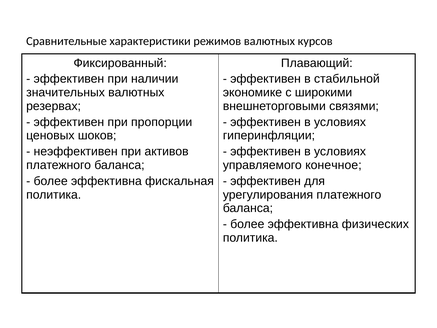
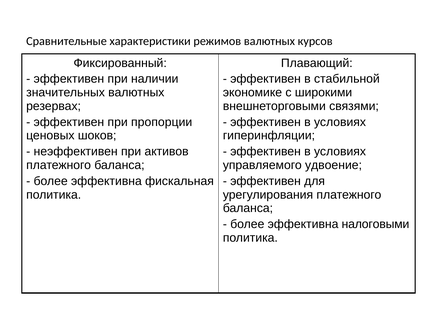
конечное: конечное -> удвоение
физических: физических -> налоговыми
